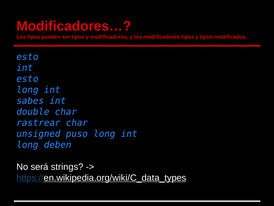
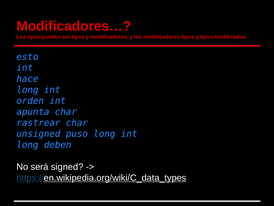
esto at (27, 79): esto -> hace
sabes: sabes -> orden
double: double -> apunta
strings: strings -> signed
